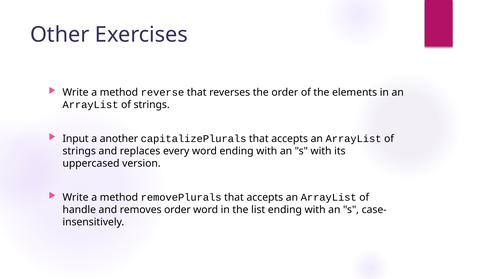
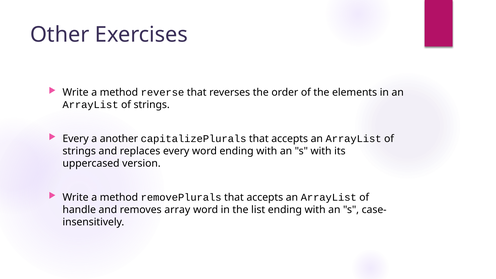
Input at (76, 139): Input -> Every
removes order: order -> array
